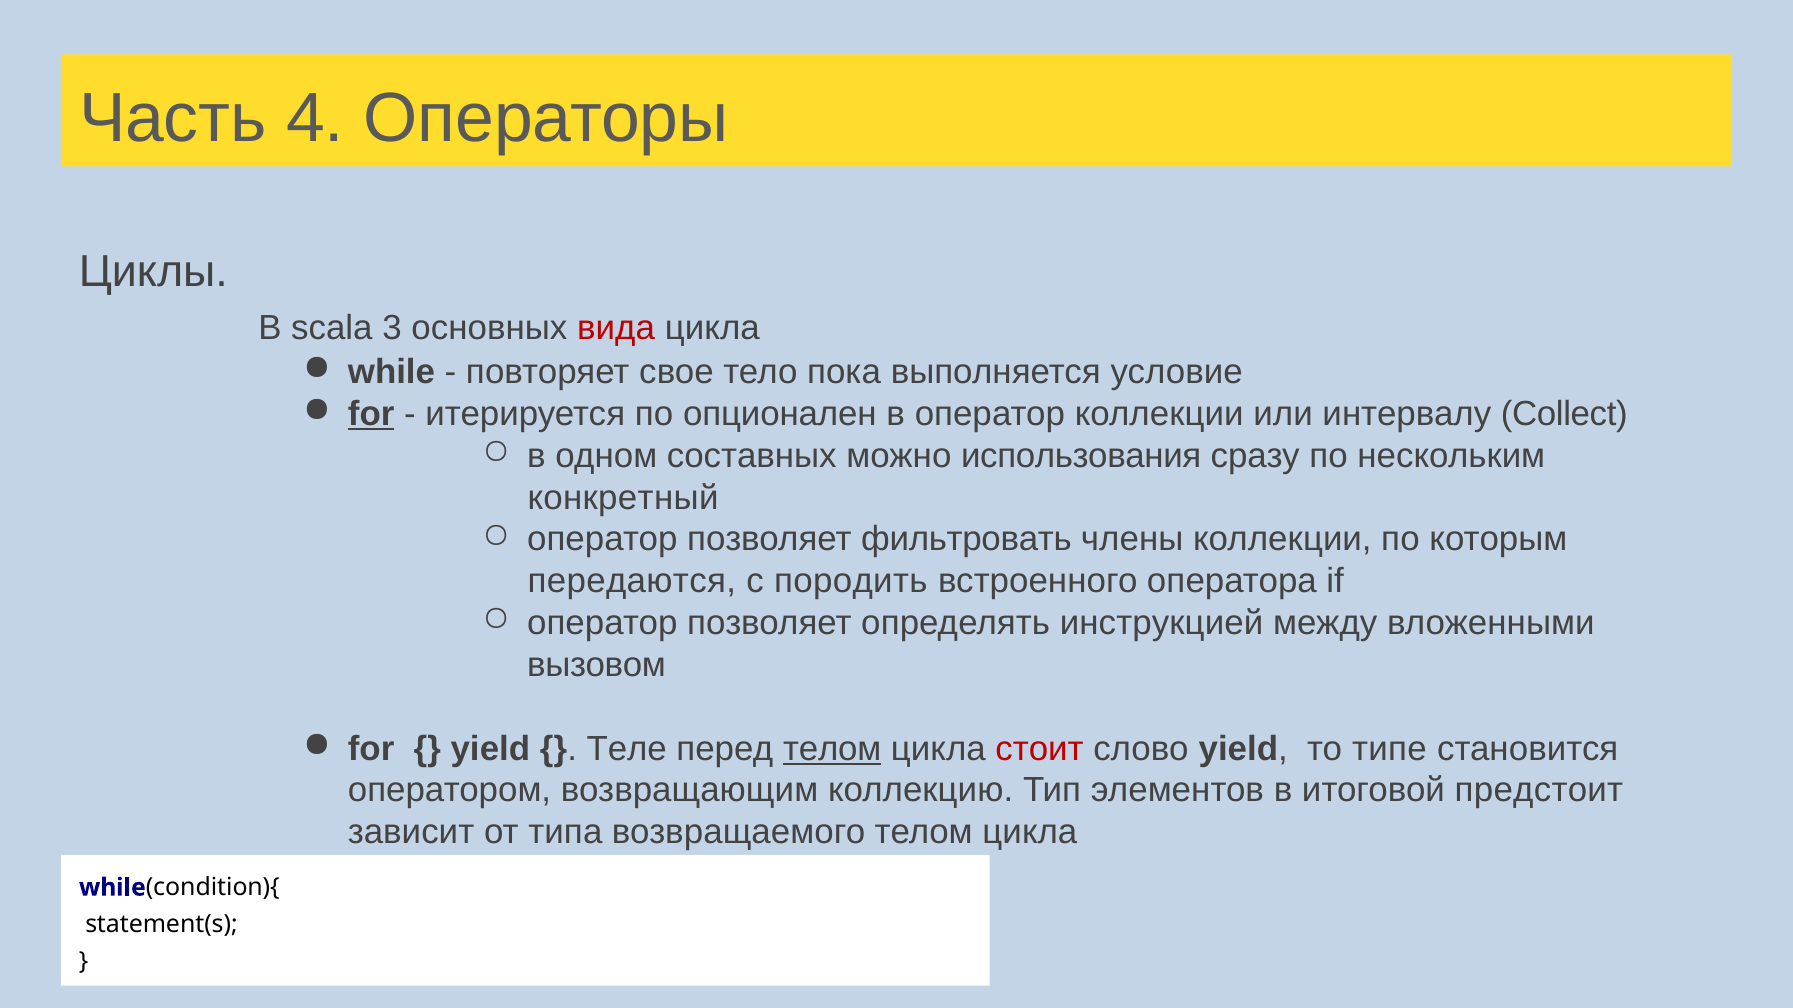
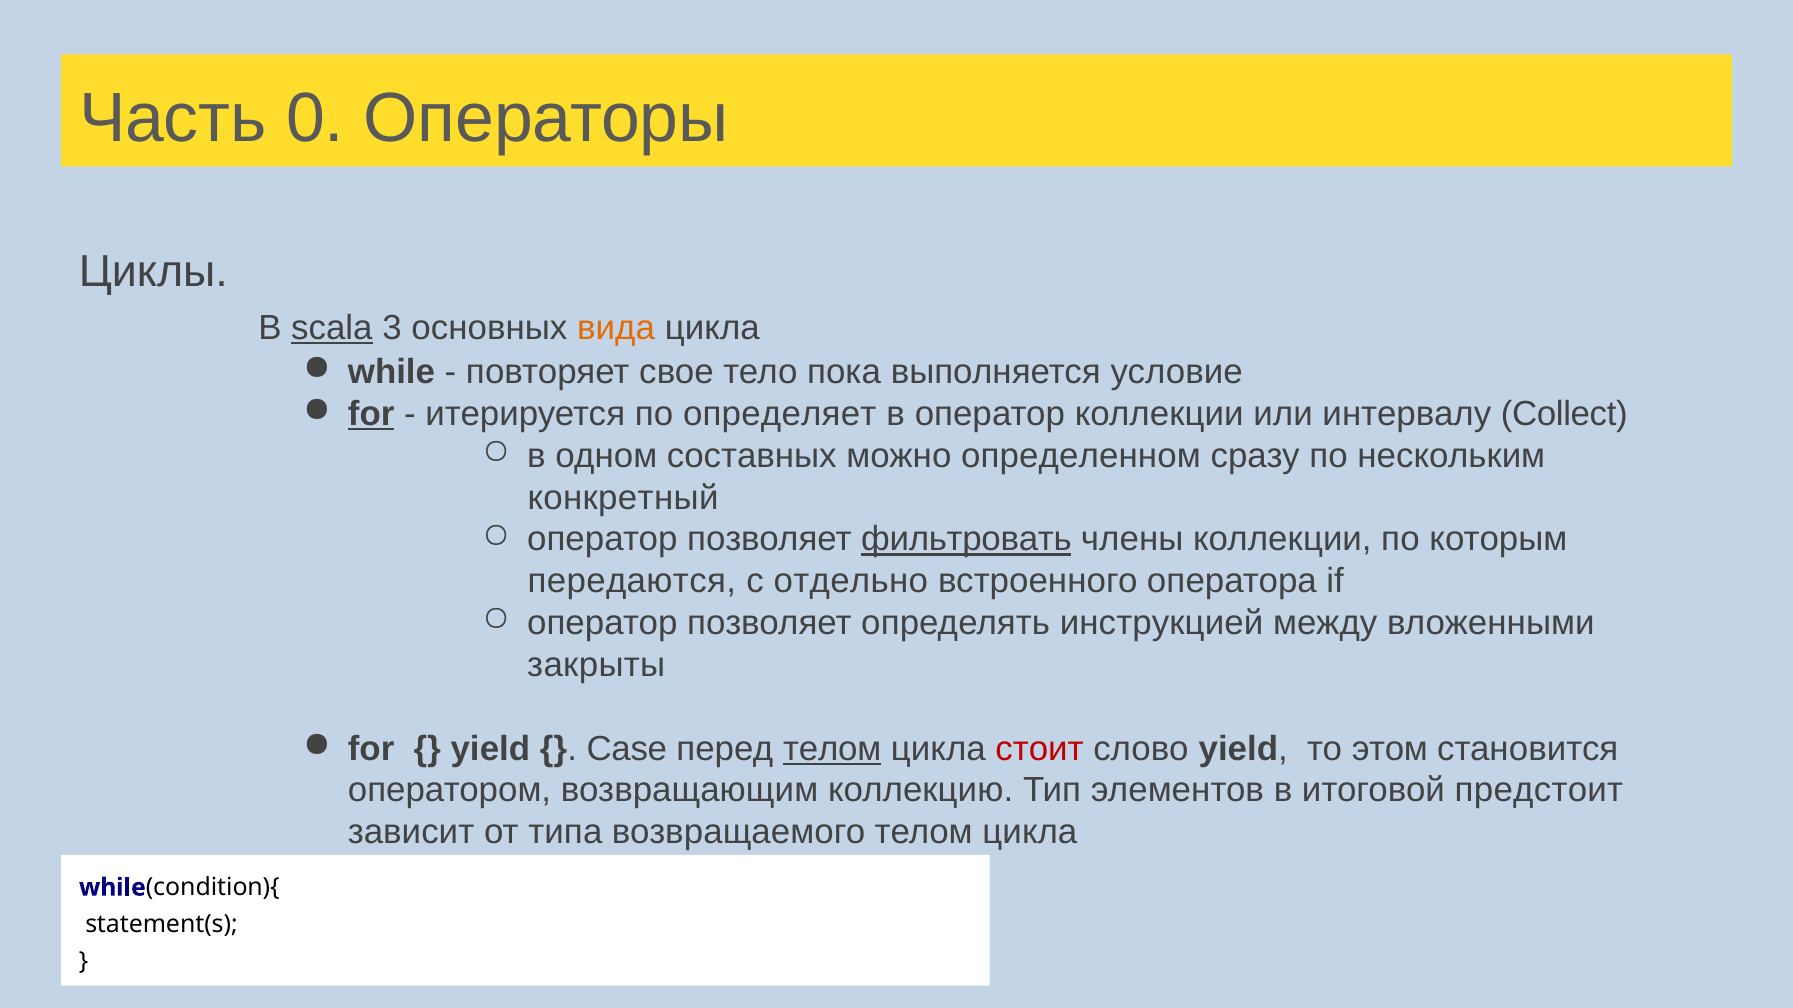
4: 4 -> 0
scala underline: none -> present
вида colour: red -> orange
опционален: опционален -> определяет
использования: использования -> определенном
фильтровать underline: none -> present
породить: породить -> отдельно
вызовом: вызовом -> закрыты
Теле: Теле -> Сase
типе: типе -> этом
